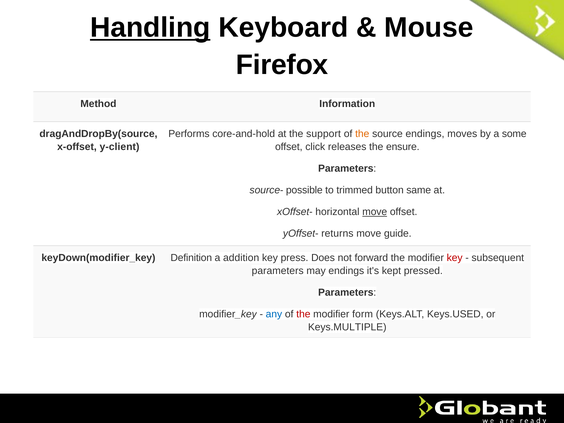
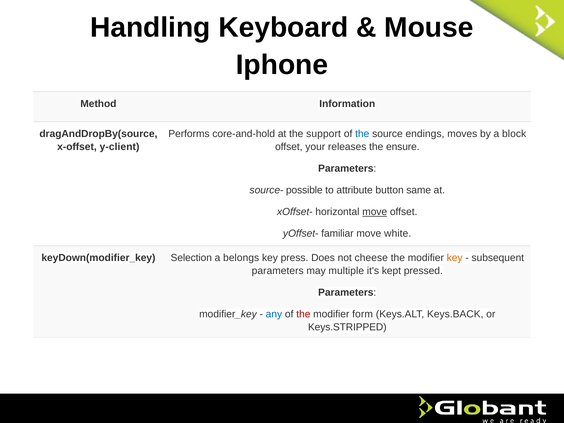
Handling underline: present -> none
Firefox: Firefox -> Iphone
the at (362, 134) colour: orange -> blue
some: some -> block
click: click -> your
trimmed: trimmed -> attribute
returns: returns -> familiar
guide: guide -> white
Definition: Definition -> Selection
addition: addition -> belongs
forward: forward -> cheese
key at (455, 258) colour: red -> orange
may endings: endings -> multiple
Keys.USED: Keys.USED -> Keys.BACK
Keys.MULTIPLE: Keys.MULTIPLE -> Keys.STRIPPED
